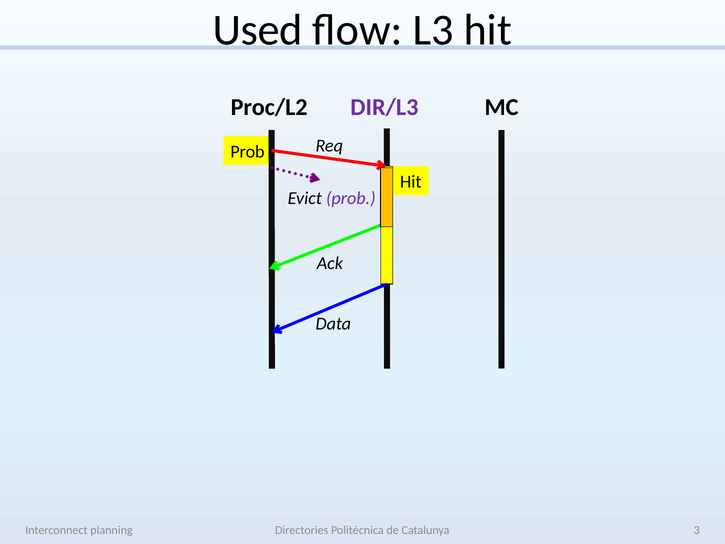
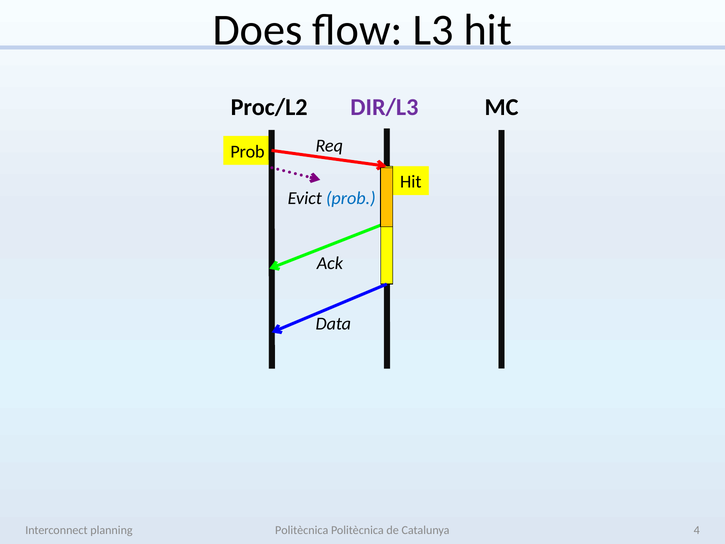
Used: Used -> Does
prob at (351, 198) colour: purple -> blue
planning Directories: Directories -> Politècnica
3: 3 -> 4
